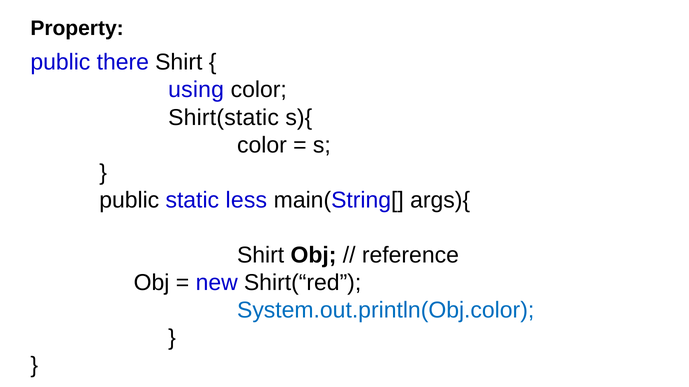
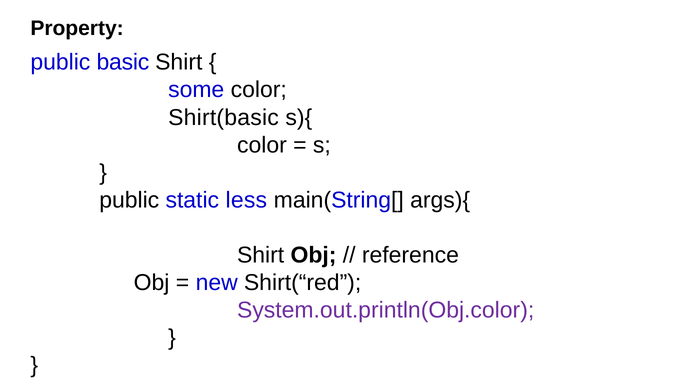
there: there -> basic
using: using -> some
Shirt(static: Shirt(static -> Shirt(basic
System.out.println(Obj.color colour: blue -> purple
